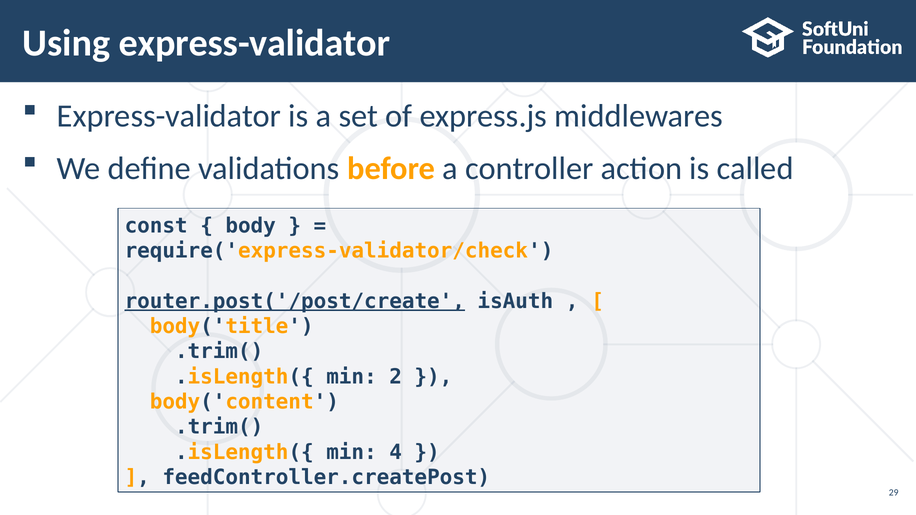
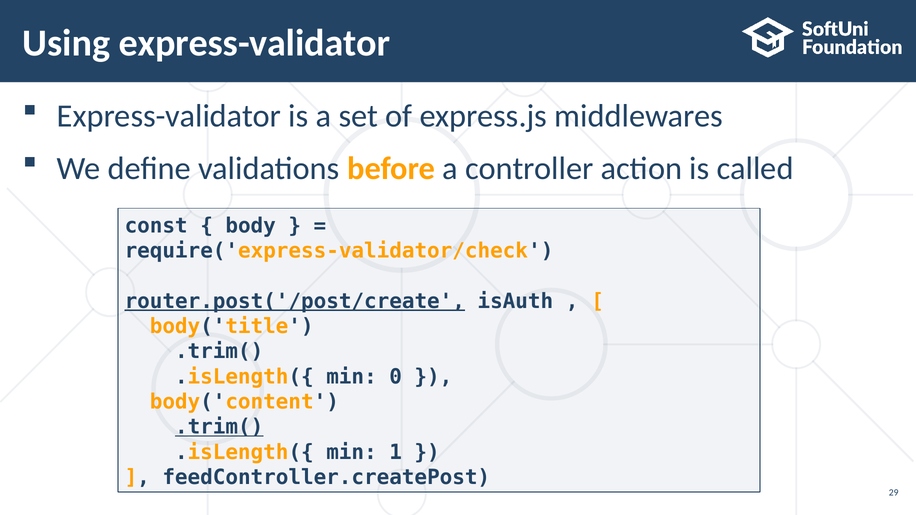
2: 2 -> 0
.trim( at (219, 427) underline: none -> present
4: 4 -> 1
